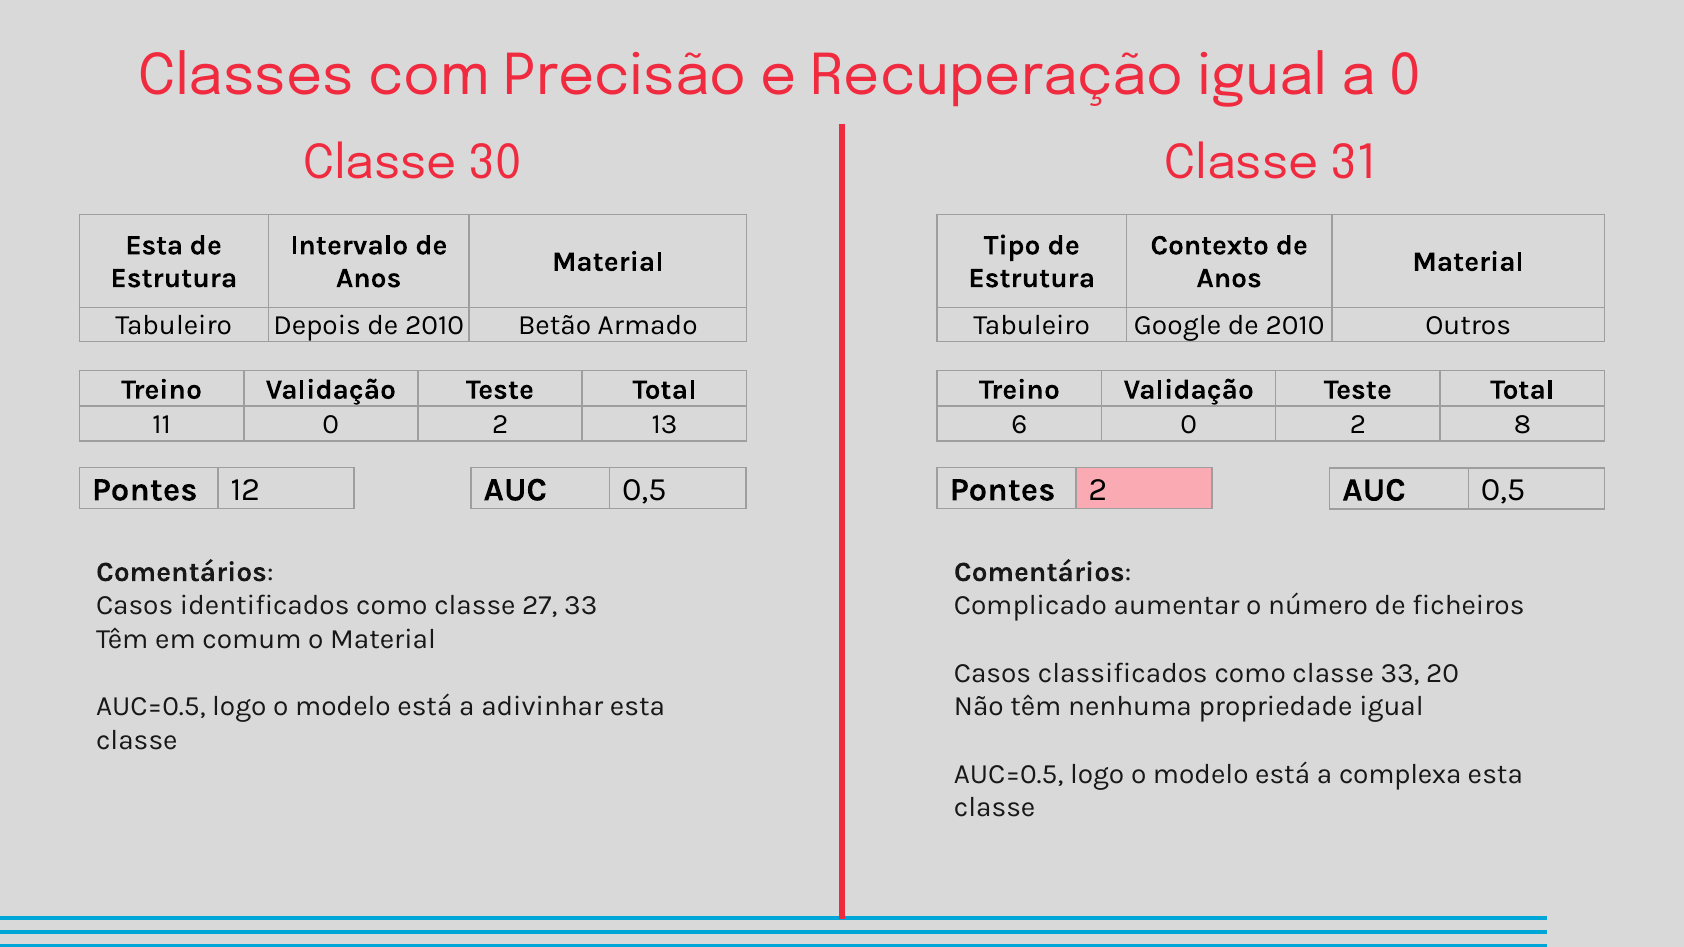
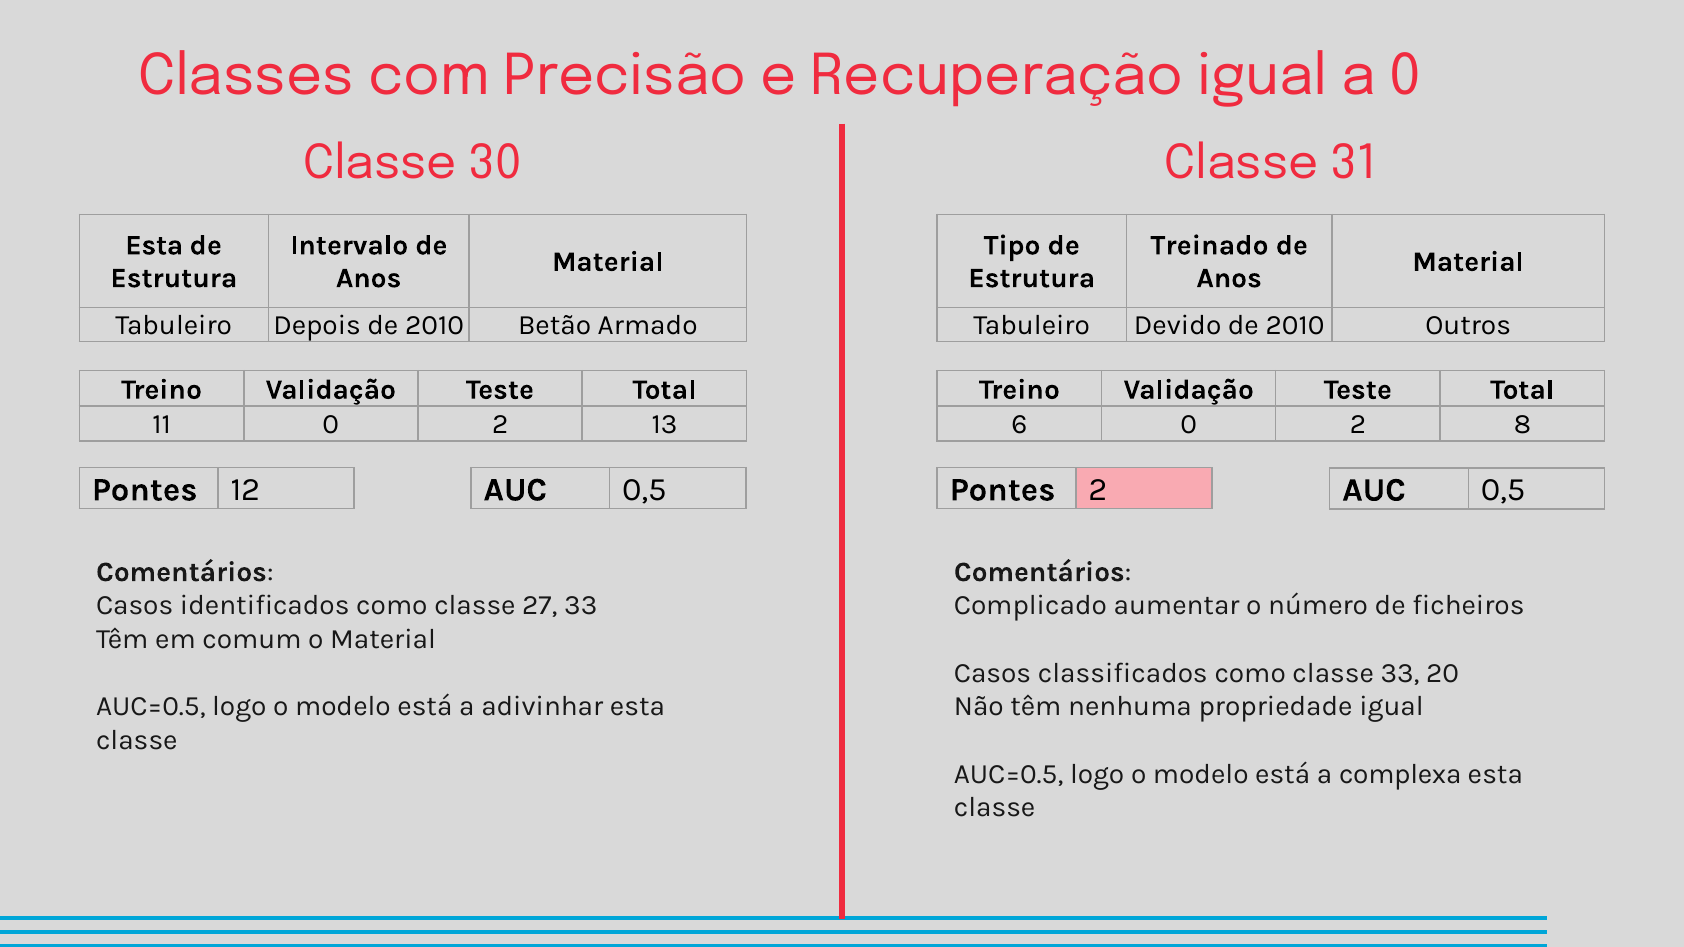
Contexto: Contexto -> Treinado
Google: Google -> Devido
